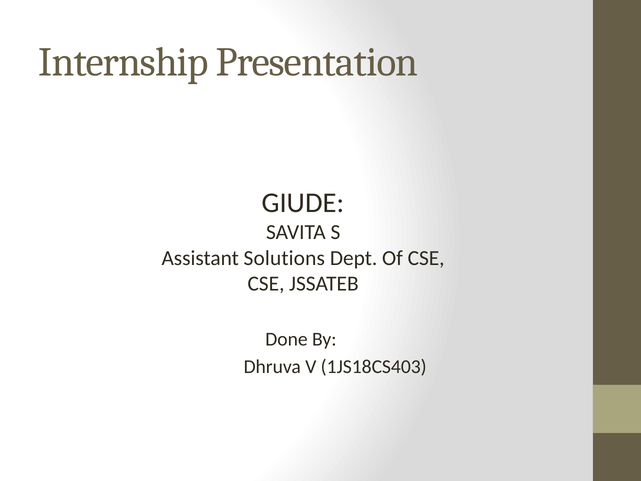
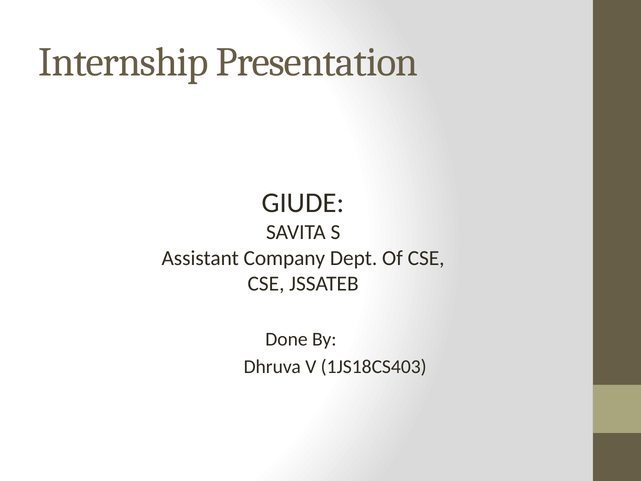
Solutions: Solutions -> Company
